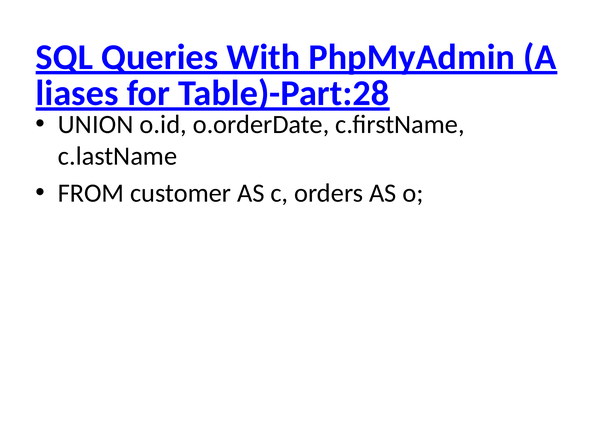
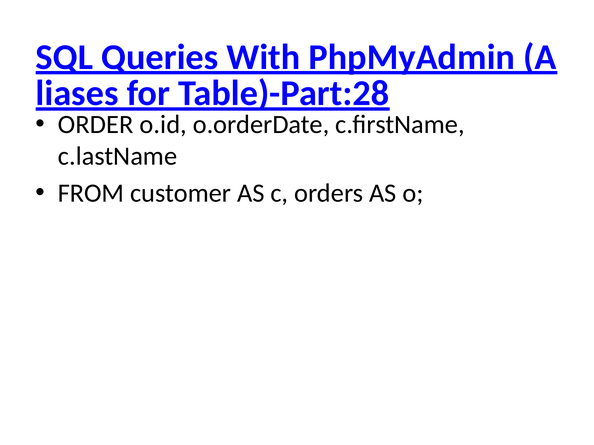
UNION: UNION -> ORDER
